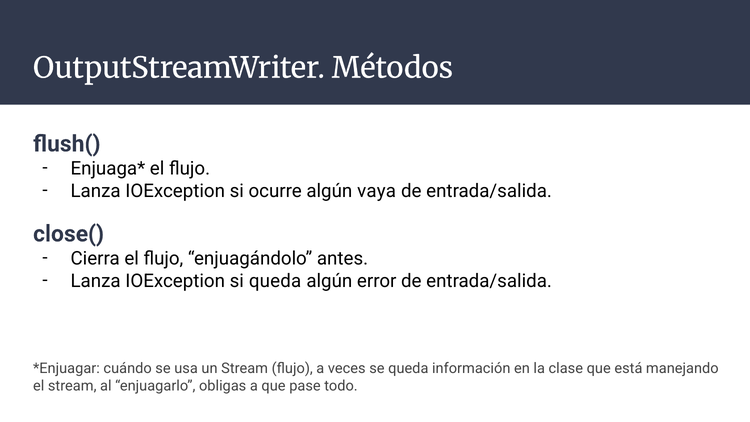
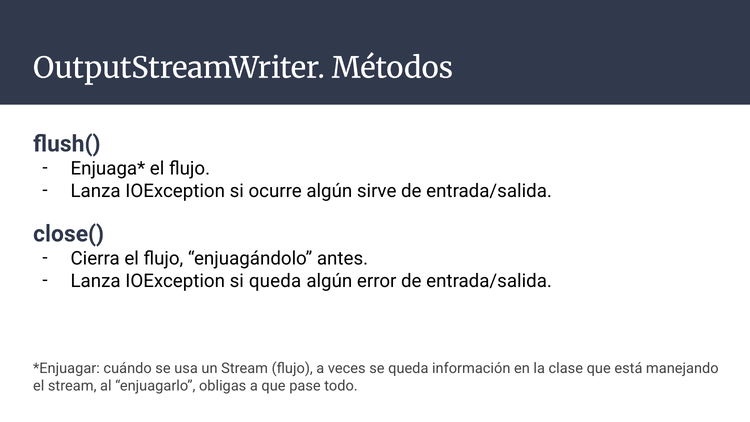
vaya: vaya -> sirve
